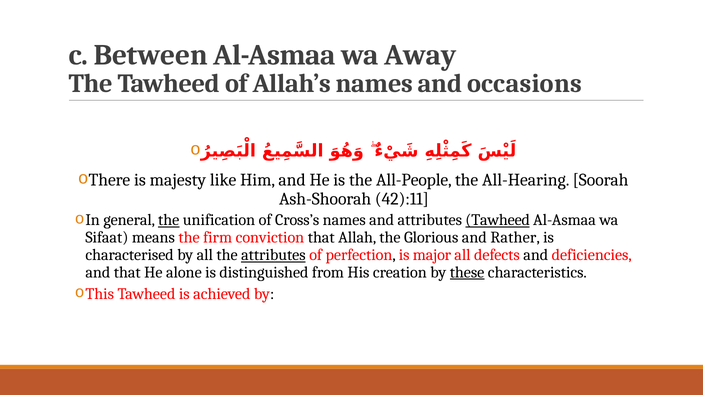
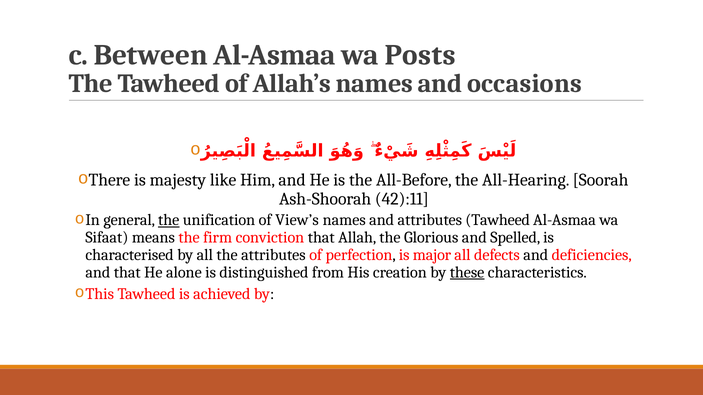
Away: Away -> Posts
All-People: All-People -> All-Before
Cross’s: Cross’s -> View’s
Tawheed at (498, 220) underline: present -> none
Rather: Rather -> Spelled
attributes at (273, 255) underline: present -> none
